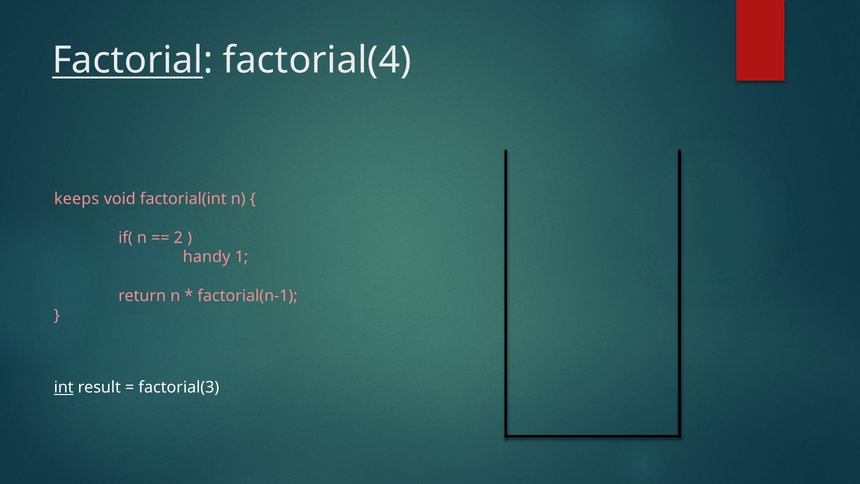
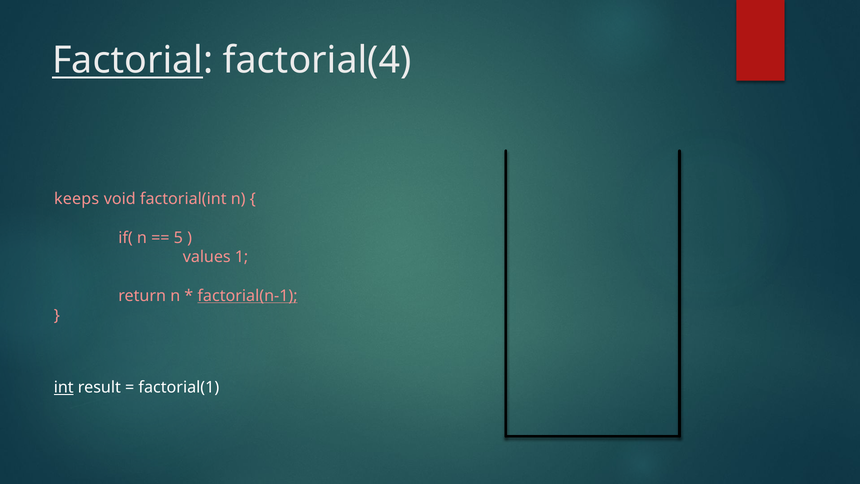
2: 2 -> 5
handy: handy -> values
factorial(n-1 underline: none -> present
factorial(3: factorial(3 -> factorial(1
